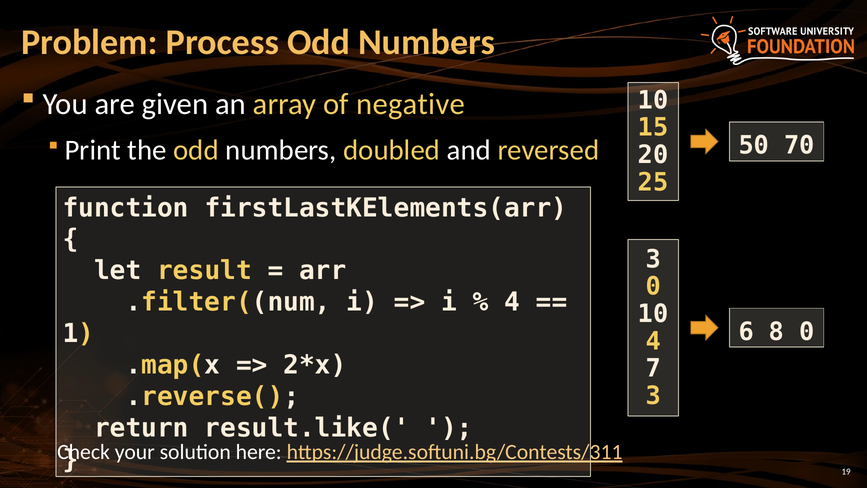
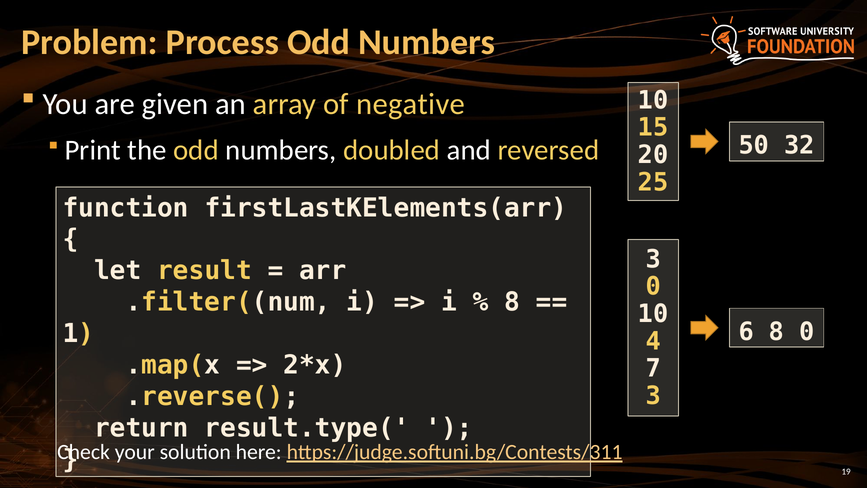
70: 70 -> 32
4 at (512, 302): 4 -> 8
result.like(: result.like( -> result.type(
